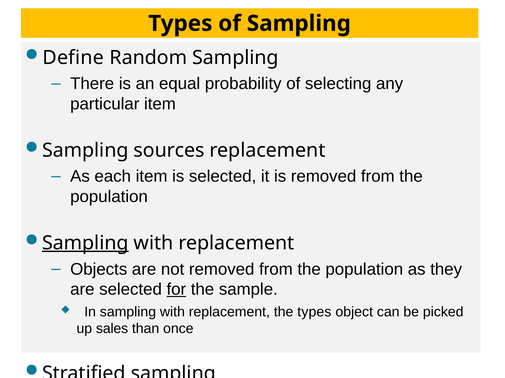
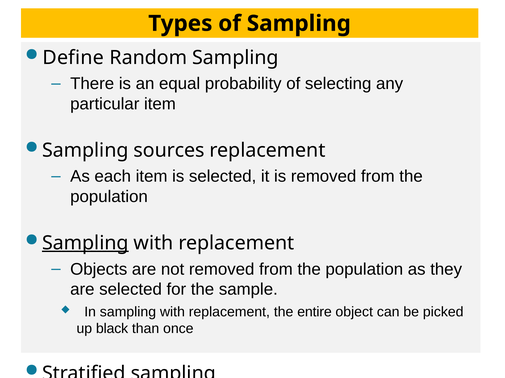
for underline: present -> none
the types: types -> entire
sales: sales -> black
